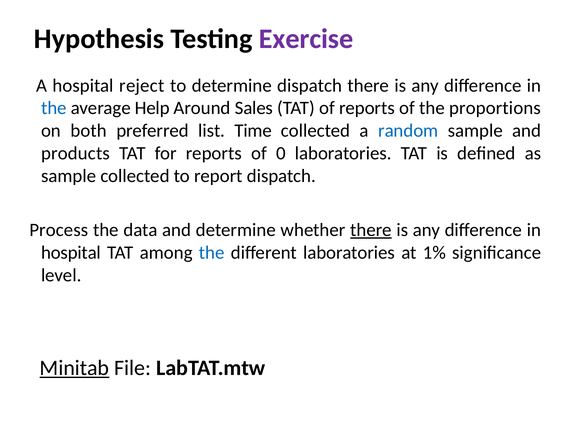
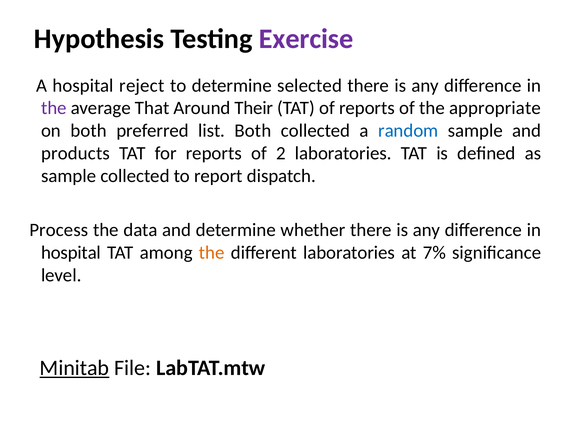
determine dispatch: dispatch -> selected
the at (54, 108) colour: blue -> purple
Help: Help -> That
Sales: Sales -> Their
proportions: proportions -> appropriate
list Time: Time -> Both
0: 0 -> 2
there at (371, 230) underline: present -> none
the at (212, 253) colour: blue -> orange
1%: 1% -> 7%
